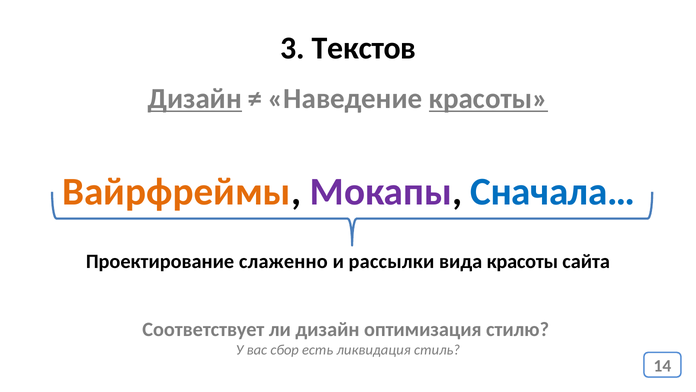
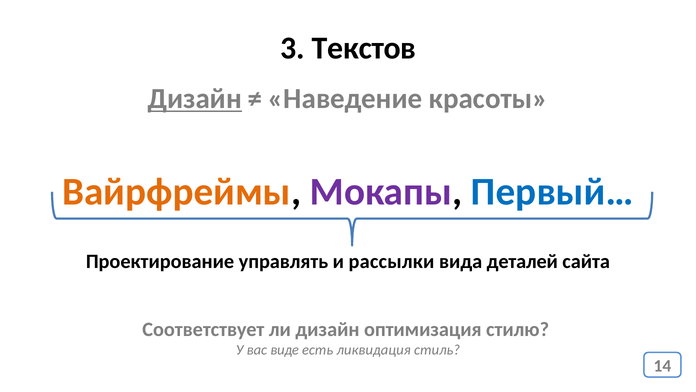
красоты at (488, 99) underline: present -> none
Сначала…: Сначала… -> Первый…
слаженно: слаженно -> управлять
вида красоты: красоты -> деталей
сбор: сбор -> виде
